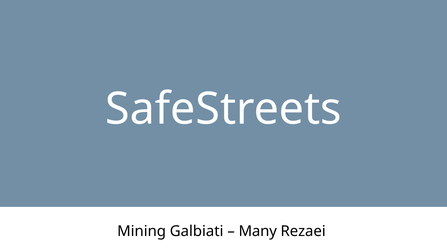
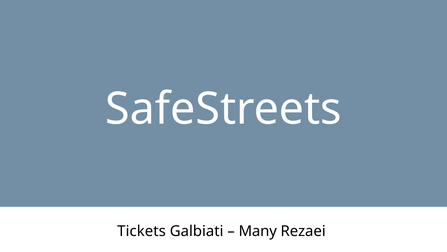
Mining: Mining -> Tickets
